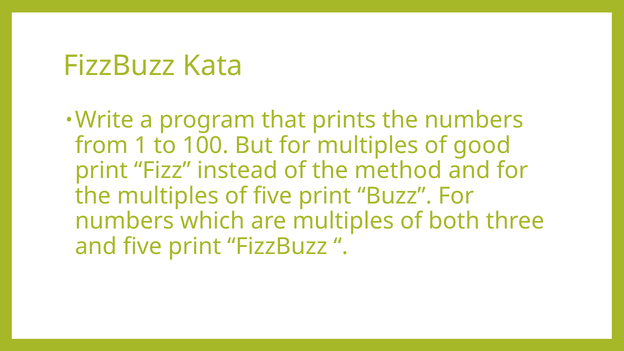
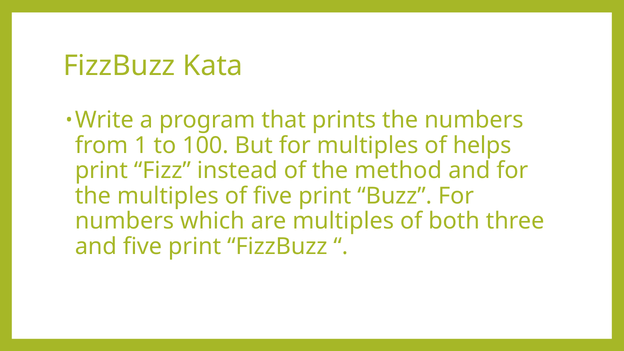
good: good -> helps
